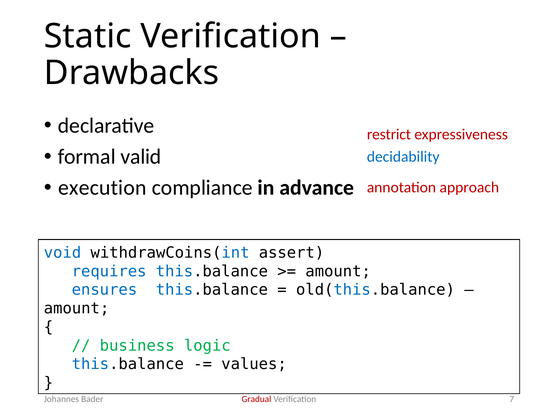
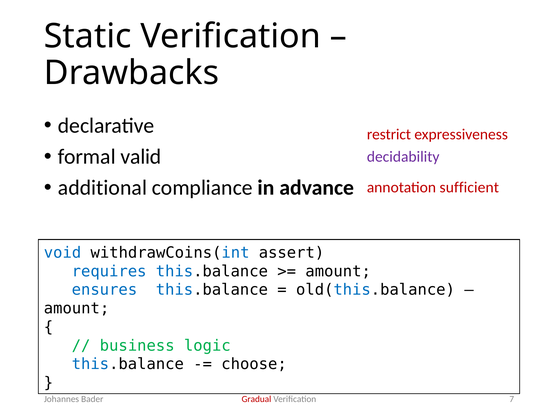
decidability colour: blue -> purple
execution: execution -> additional
approach: approach -> sufficient
values: values -> choose
